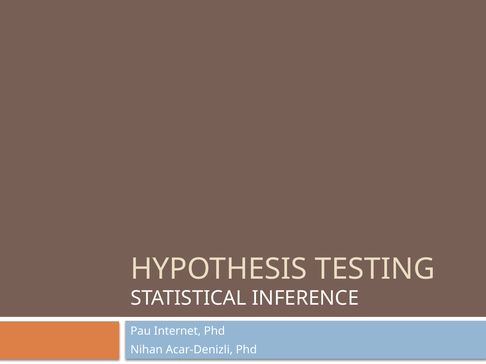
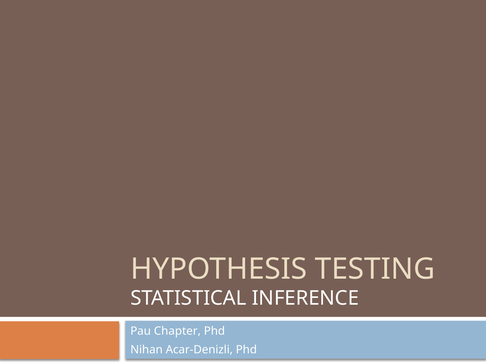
Internet: Internet -> Chapter
